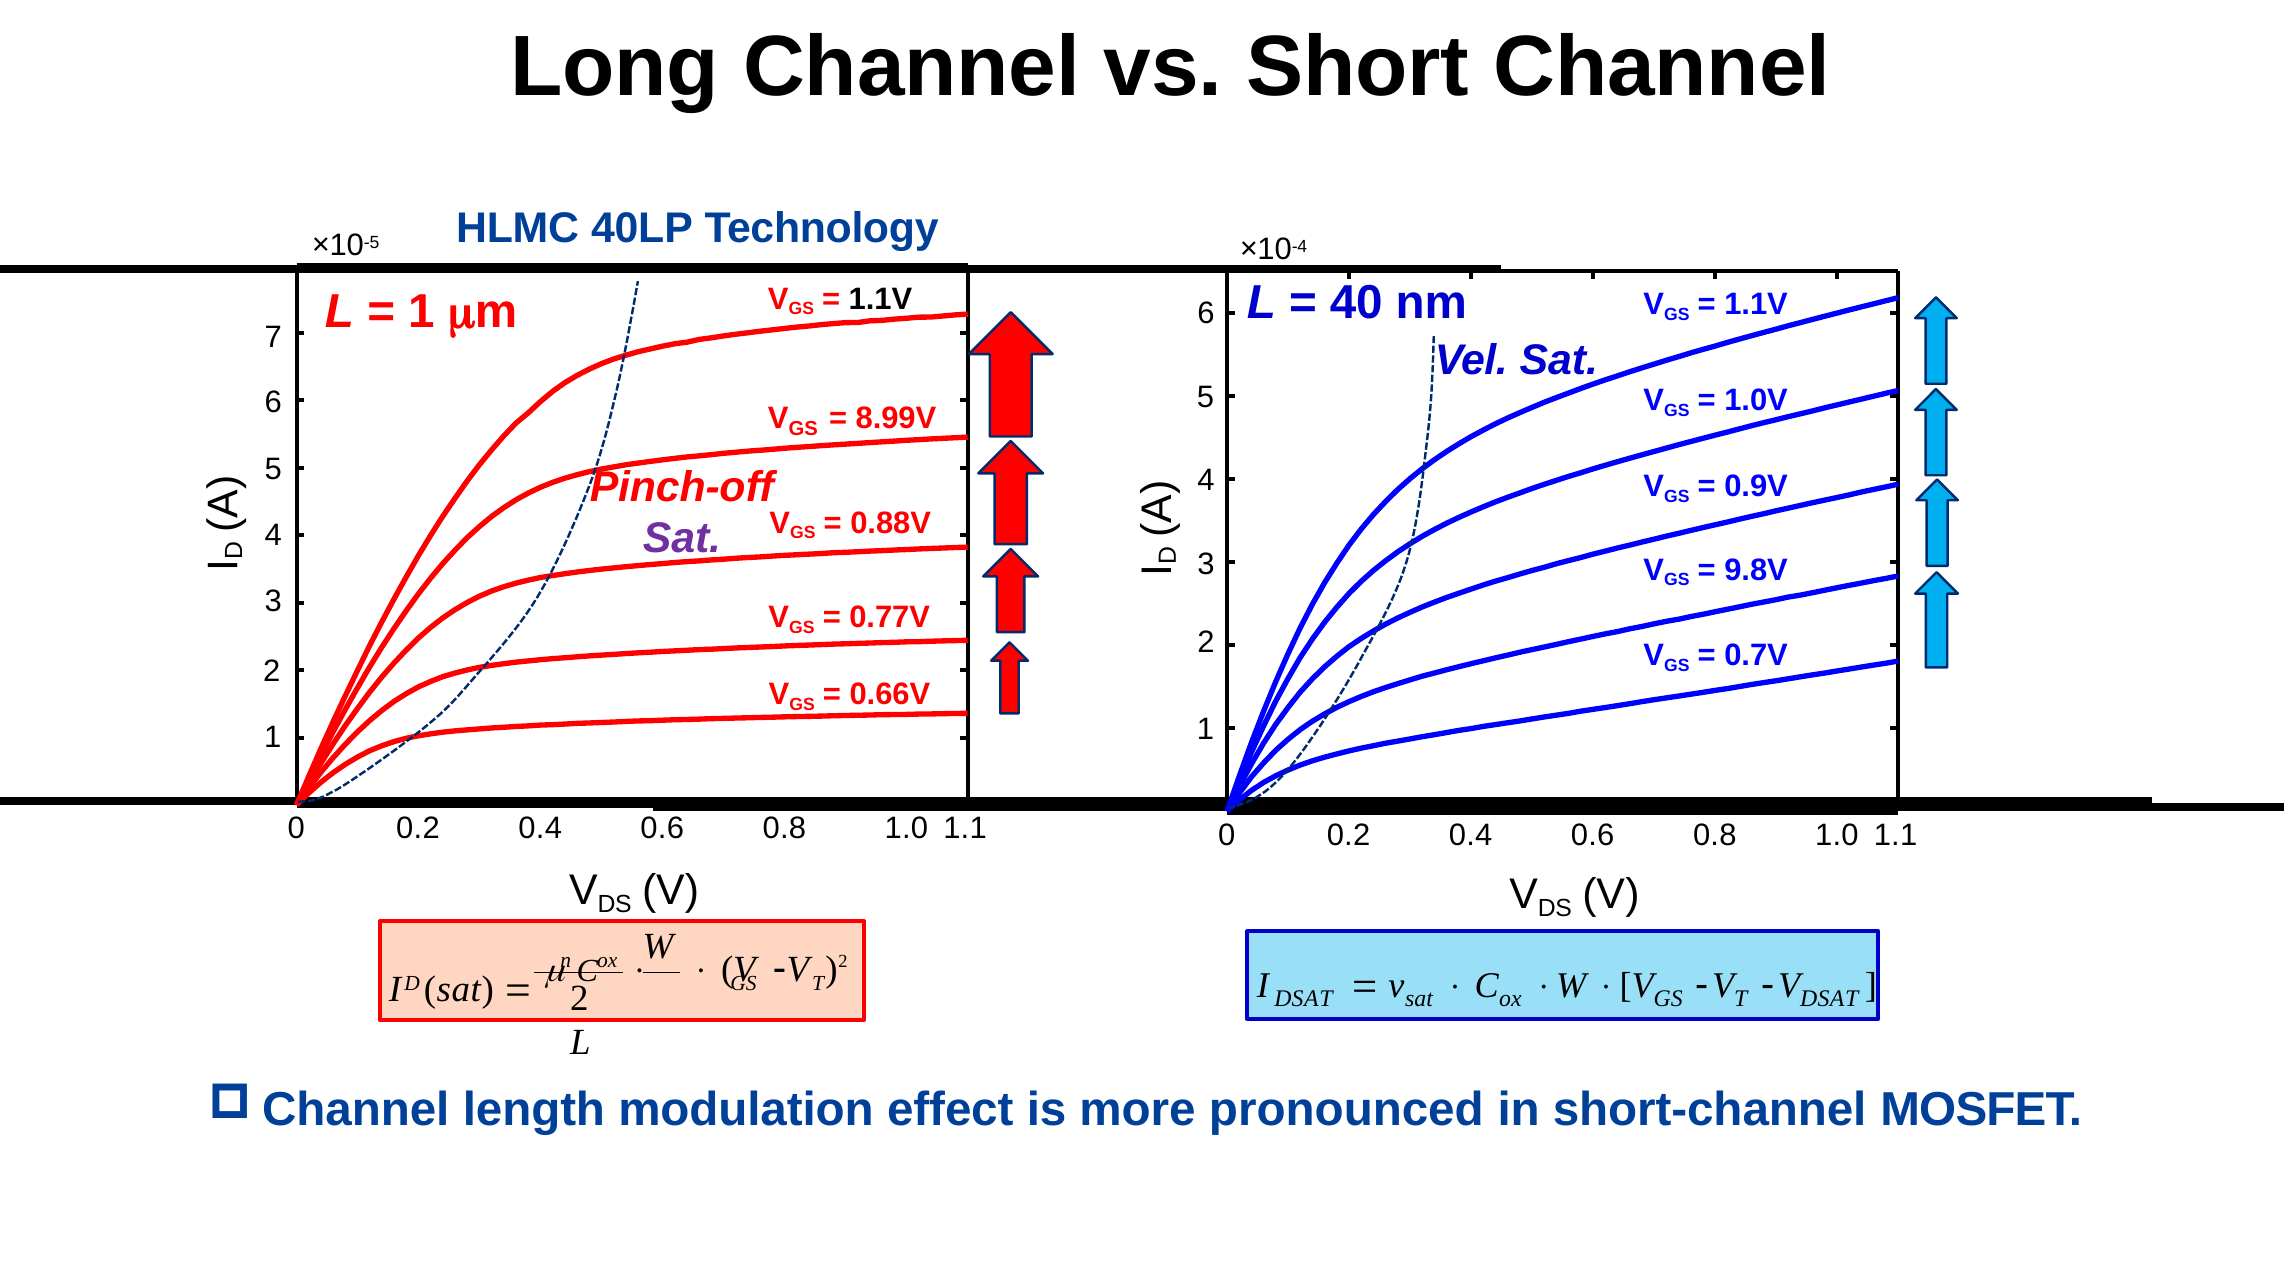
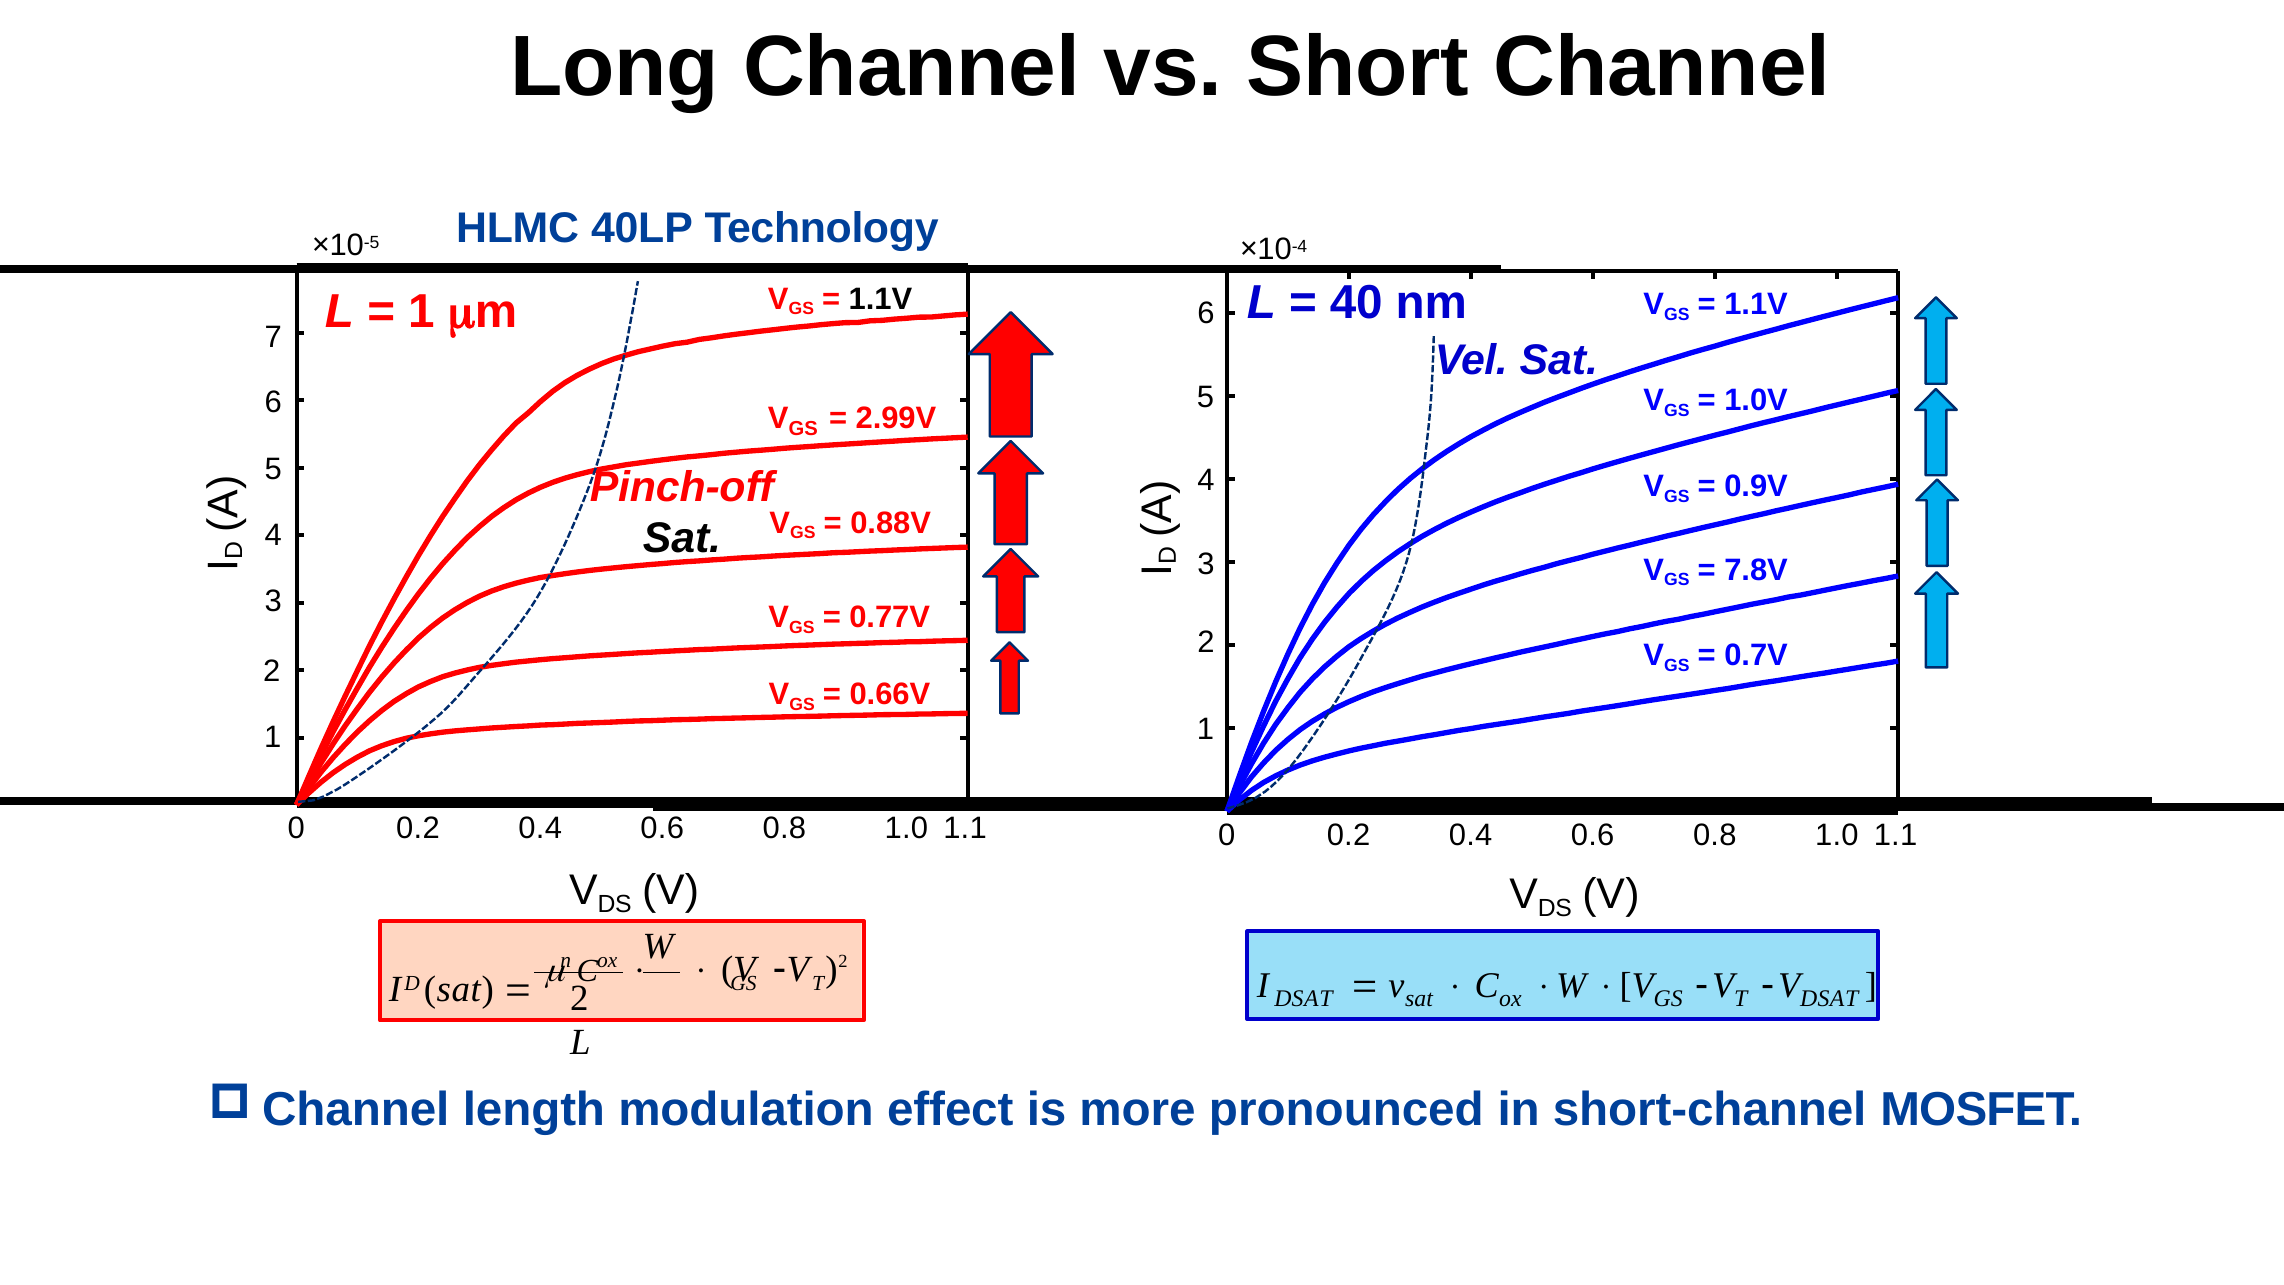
8.99V: 8.99V -> 2.99V
Sat at (682, 539) colour: purple -> black
9.8V: 9.8V -> 7.8V
